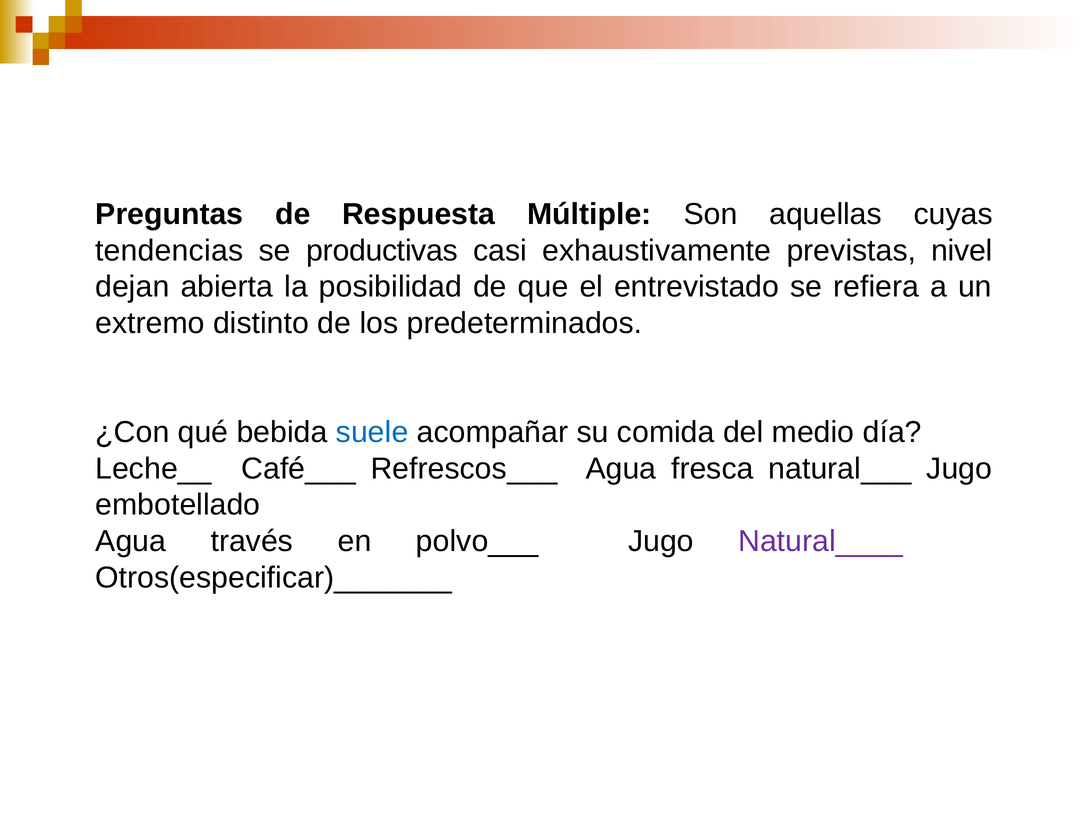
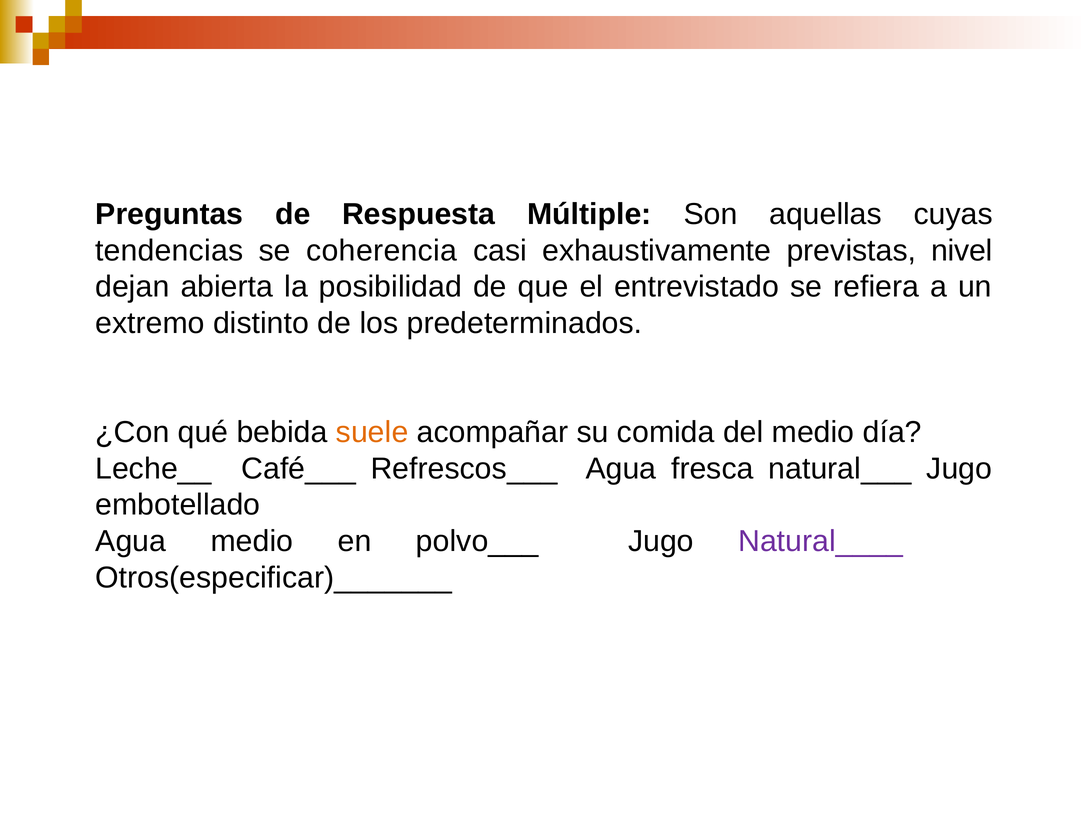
productivas: productivas -> coherencia
suele colour: blue -> orange
Agua través: través -> medio
